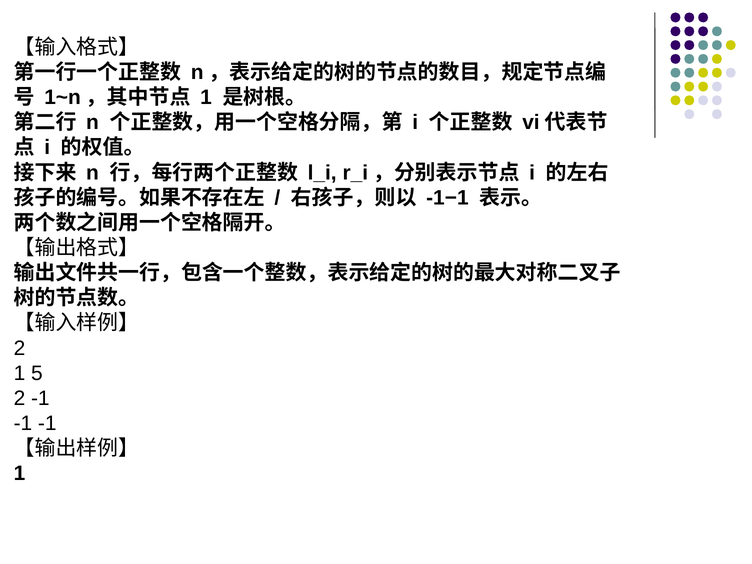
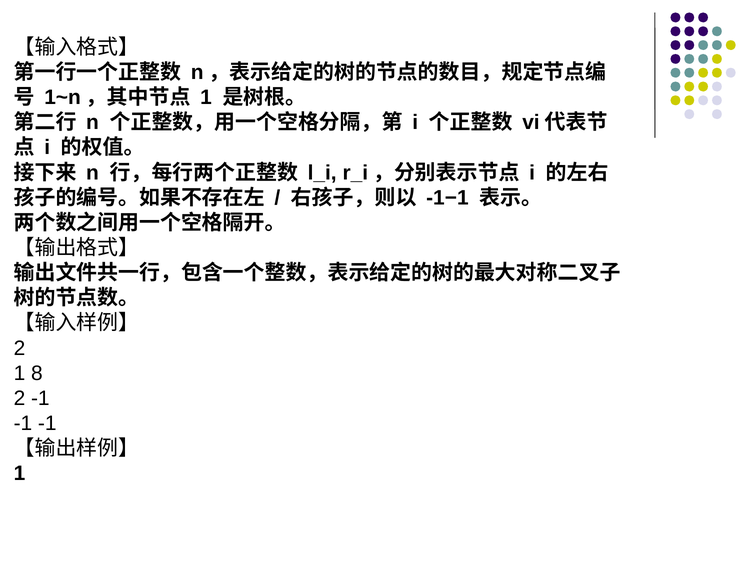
5: 5 -> 8
